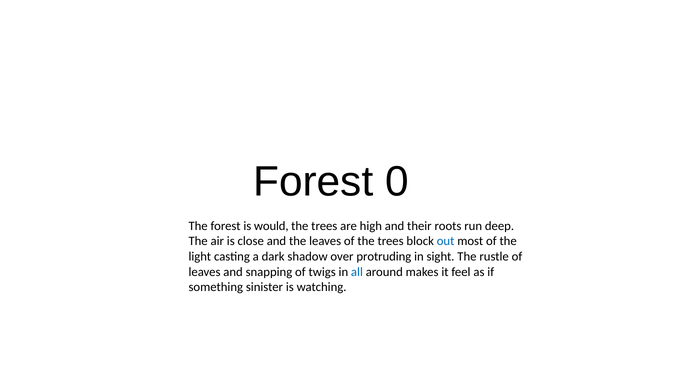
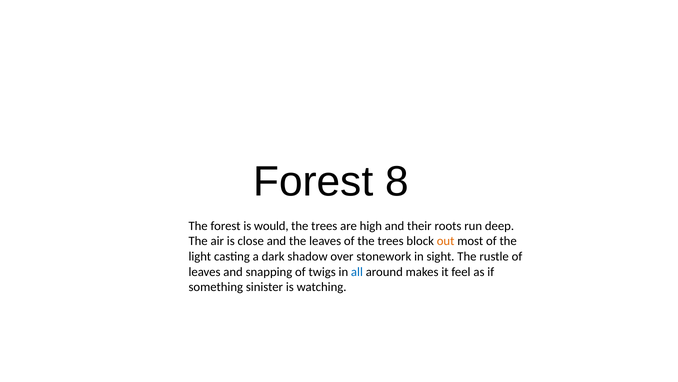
0: 0 -> 8
out colour: blue -> orange
protruding: protruding -> stonework
